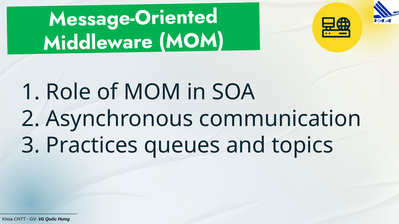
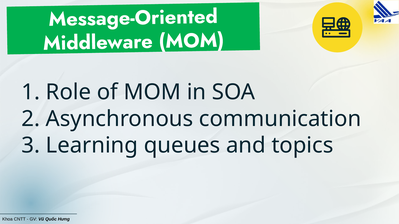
Practices: Practices -> Learning
